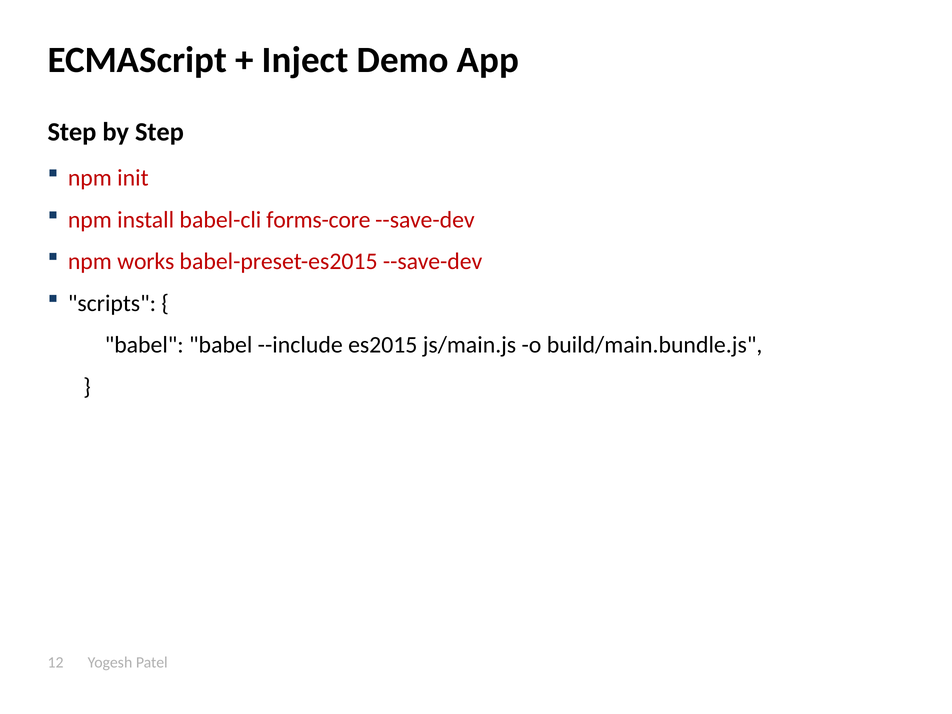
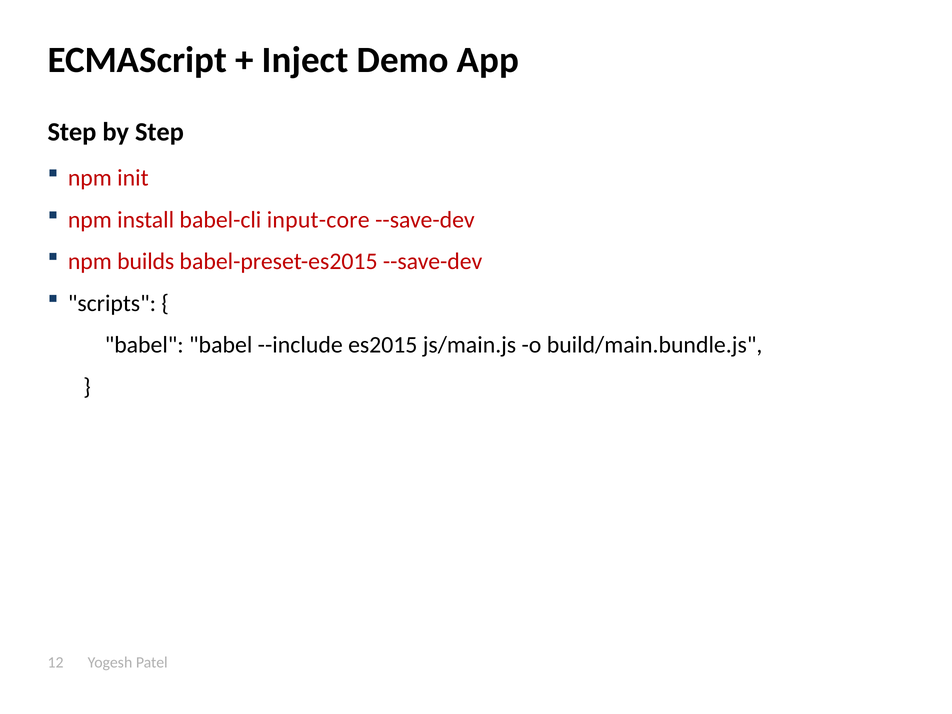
forms-core: forms-core -> input-core
works: works -> builds
